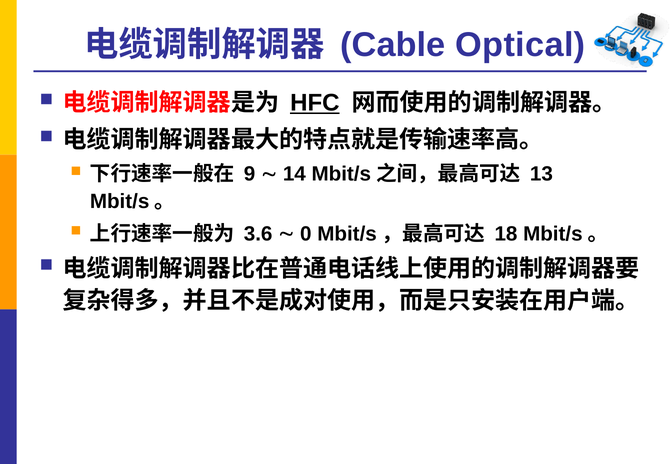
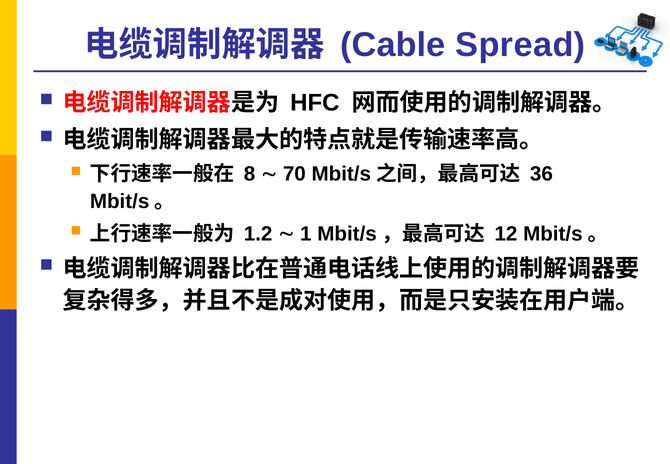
Optical: Optical -> Spread
HFC underline: present -> none
9: 9 -> 8
14: 14 -> 70
13: 13 -> 36
3.6: 3.6 -> 1.2
0: 0 -> 1
18: 18 -> 12
